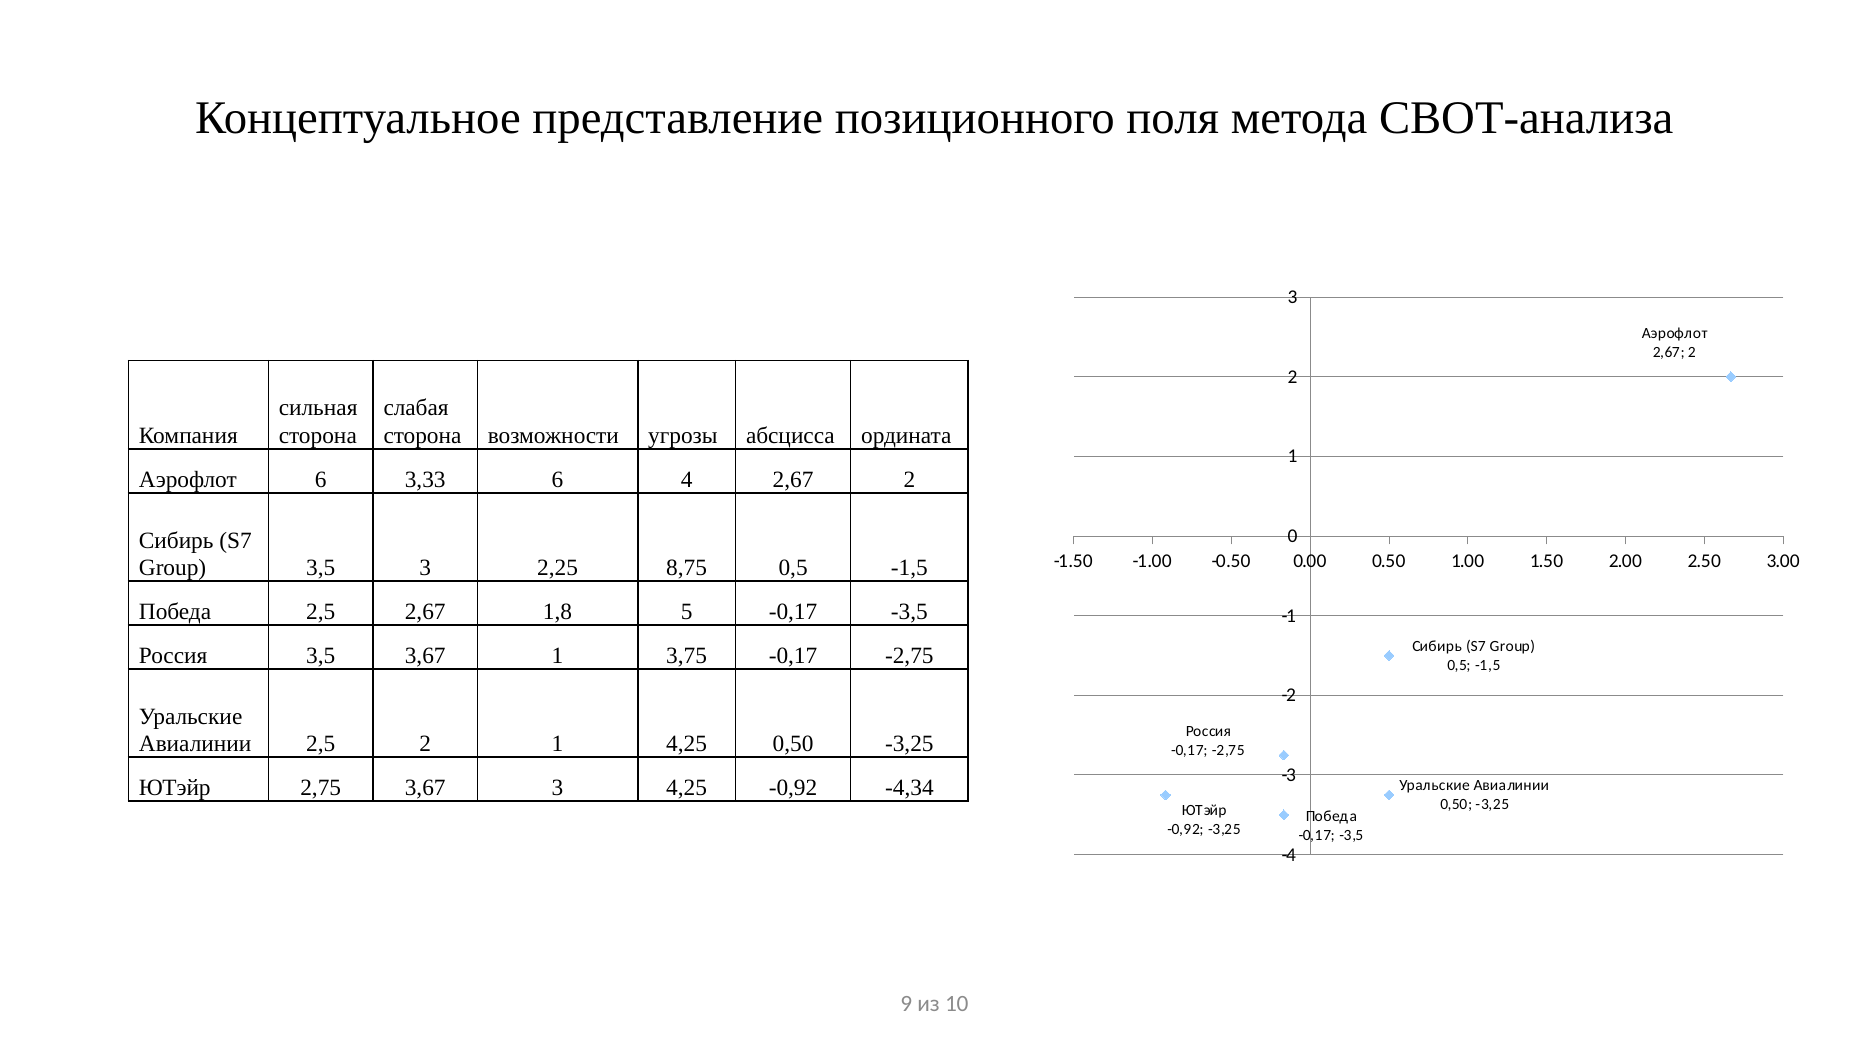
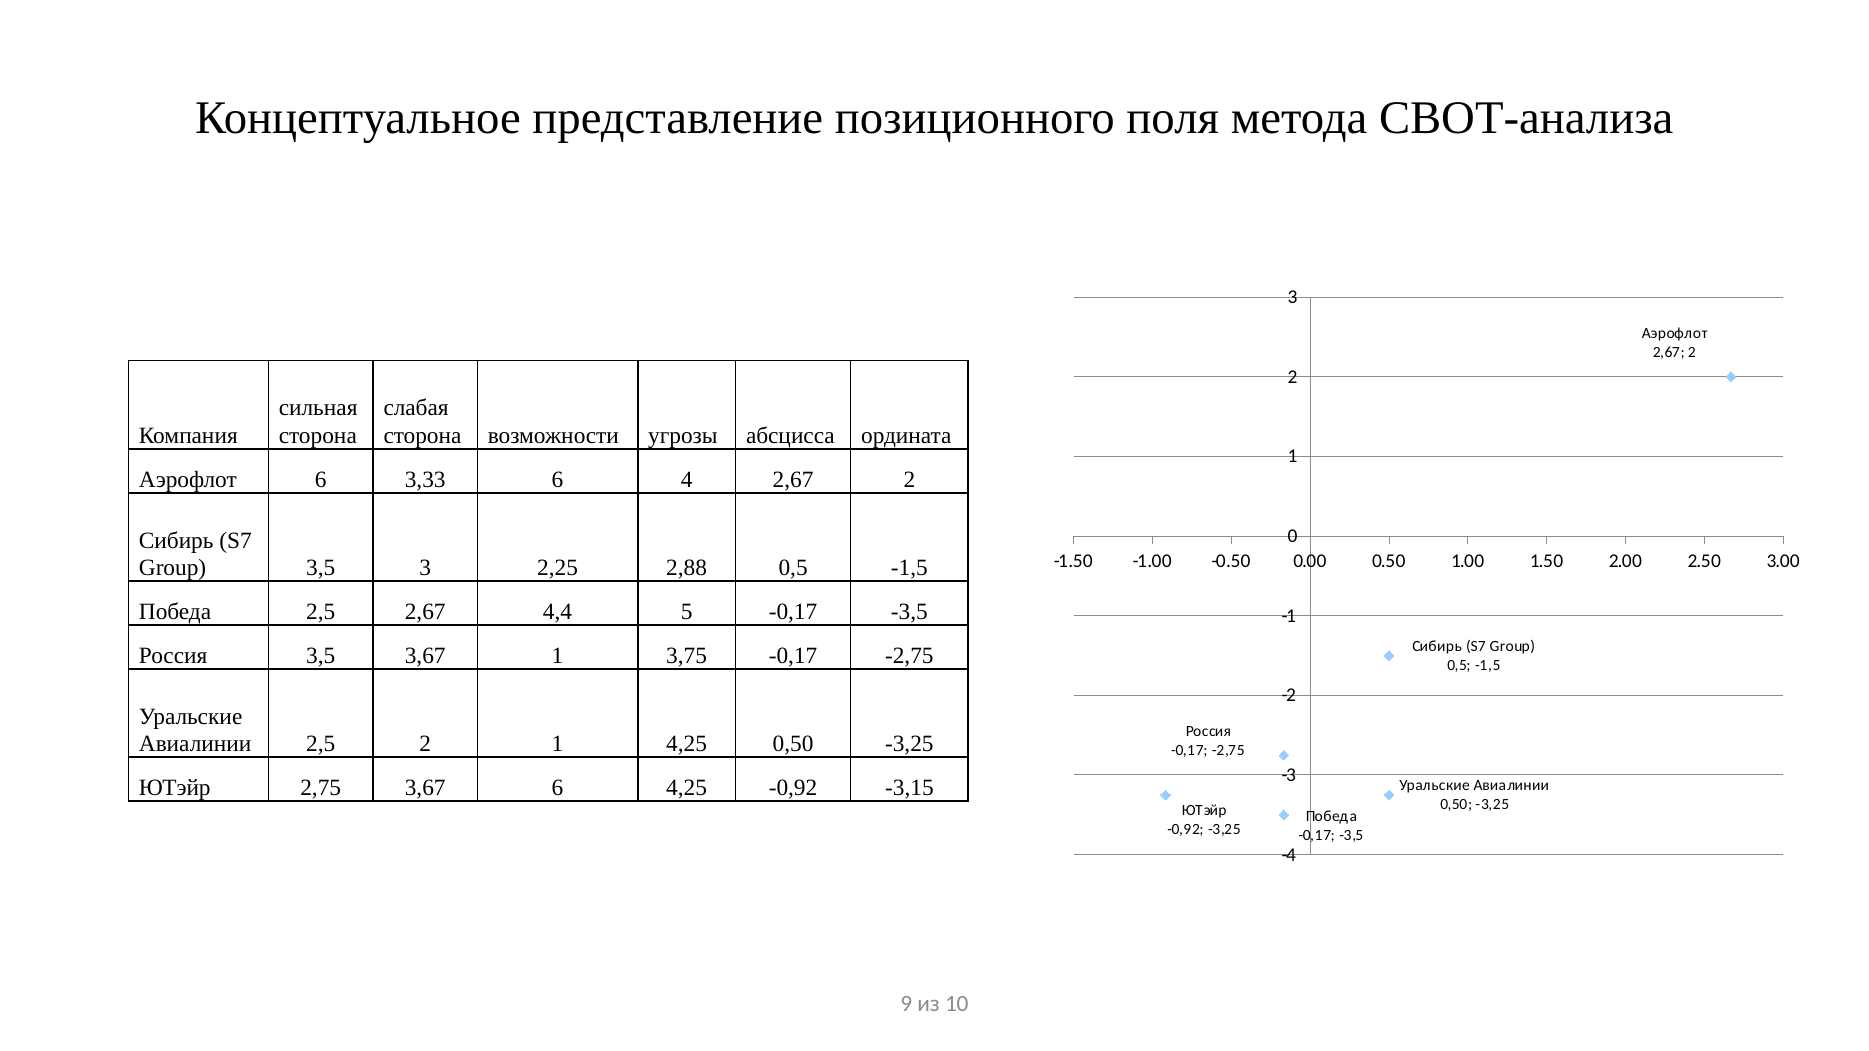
8,75: 8,75 -> 2,88
1,8: 1,8 -> 4,4
3,67 3: 3 -> 6
-4,34: -4,34 -> -3,15
